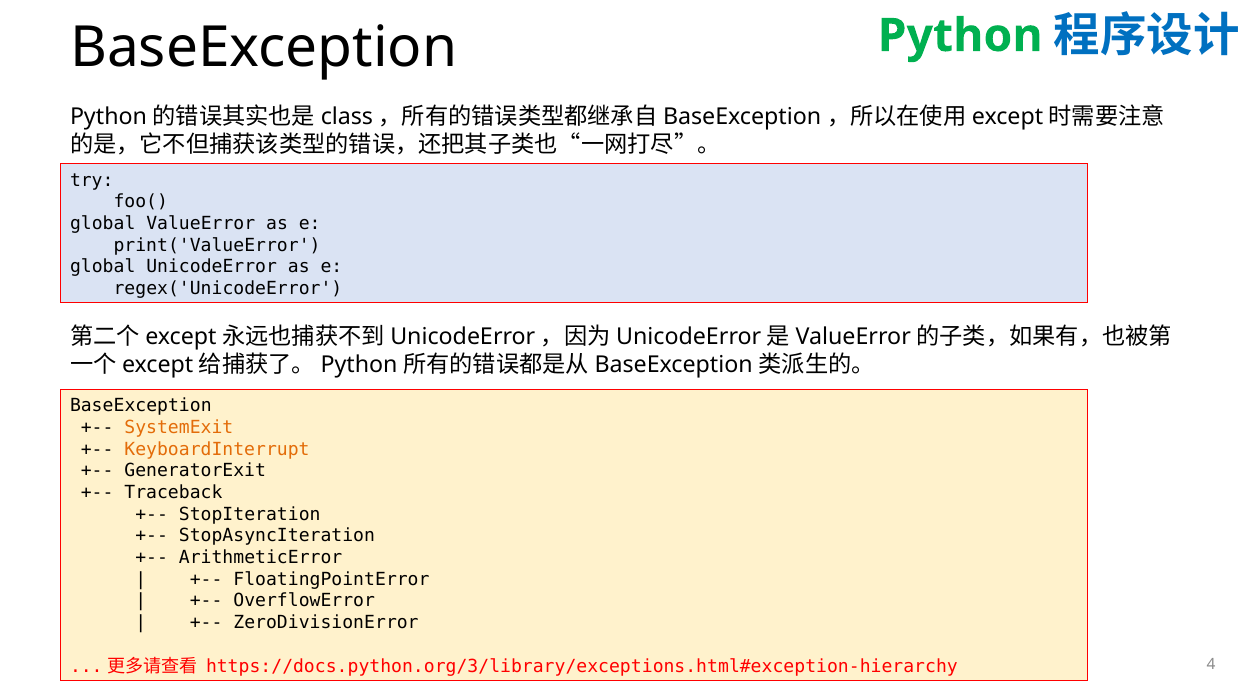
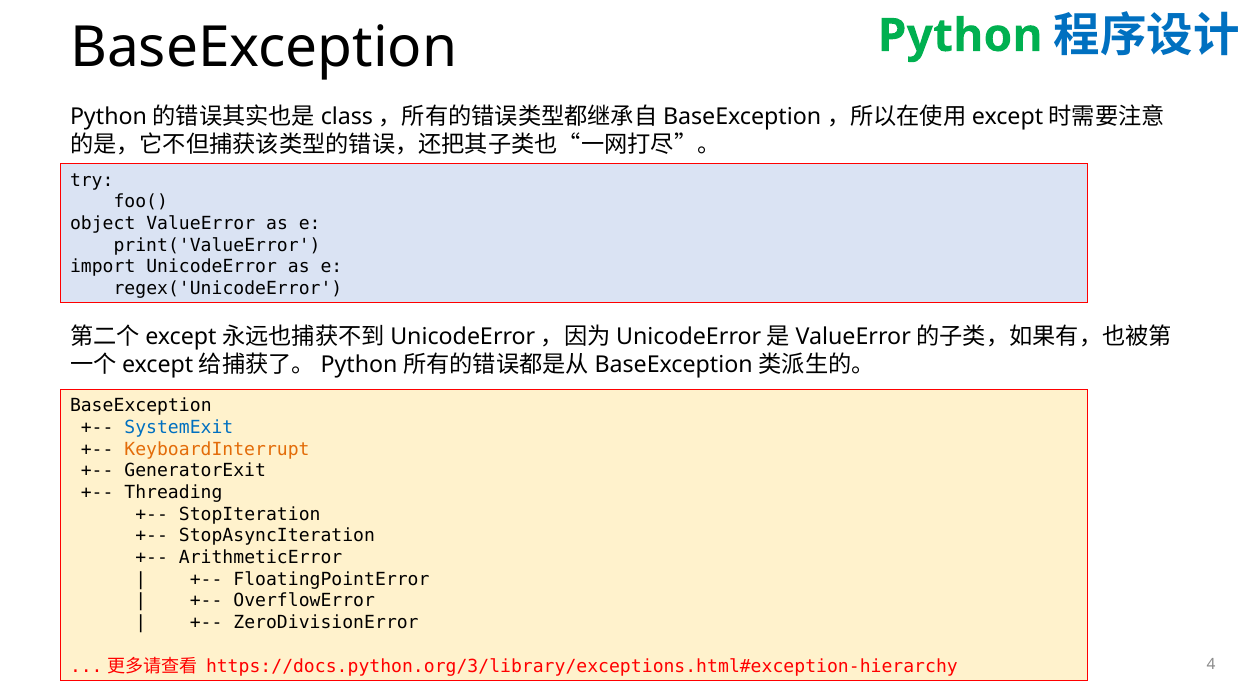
global at (103, 224): global -> object
global at (103, 267): global -> import
SystemExit colour: orange -> blue
Traceback: Traceback -> Threading
